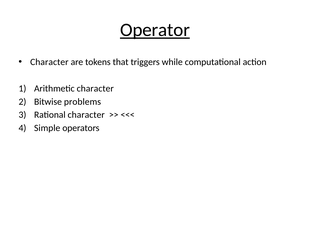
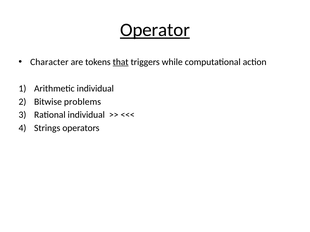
that underline: none -> present
Arithmetic character: character -> individual
Rational character: character -> individual
Simple: Simple -> Strings
